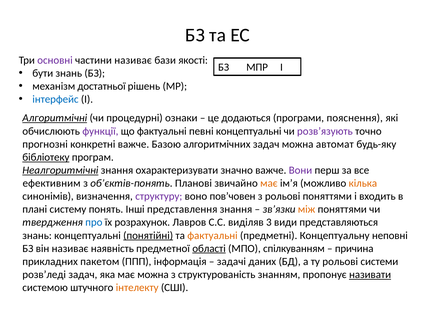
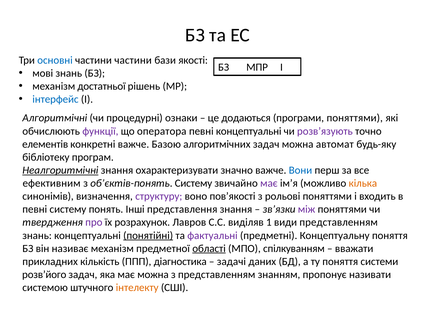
основні colour: purple -> blue
частини називає: називає -> частини
бути: бути -> мові
Алгоритмічні underline: present -> none
програми пояснення: пояснення -> поняттями
що фактуальні: фактуальні -> оператора
прогнозні: прогнозні -> елементів
бібліотеку underline: present -> none
Вони colour: purple -> blue
об’єктів-понять Планові: Планові -> Систему
має at (269, 183) colour: orange -> purple
пов’човен: пов’човен -> пов’якості
плані at (35, 210): плані -> певні
між colour: orange -> purple
про colour: blue -> purple
3: 3 -> 1
види представляються: представляються -> представленням
фактуальні at (213, 236) colour: orange -> purple
Концептуальну неповні: неповні -> поняття
називає наявність: наявність -> механізм
причина: причина -> вважати
пакетом: пакетом -> кількість
інформація: інформація -> діагностика
ту рольові: рольові -> поняття
розв’леді: розв’леді -> розв’його
з структурованість: структурованість -> представленням
називати underline: present -> none
